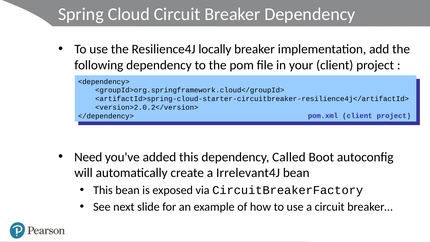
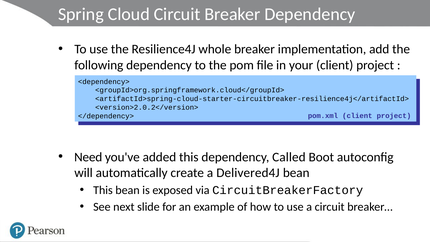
locally: locally -> whole
Irrelevant4J: Irrelevant4J -> Delivered4J
